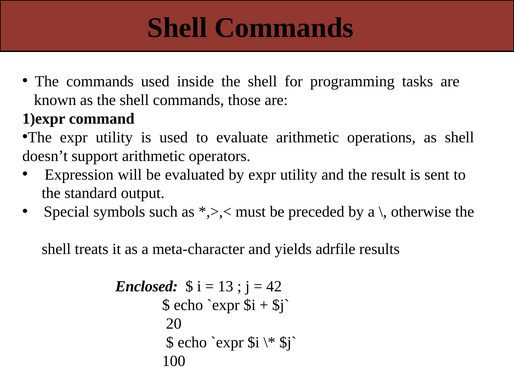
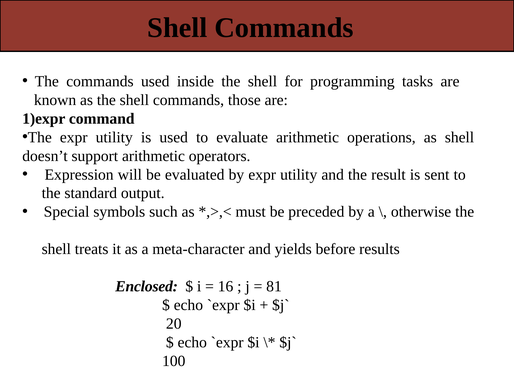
adrfile: adrfile -> before
13: 13 -> 16
42: 42 -> 81
